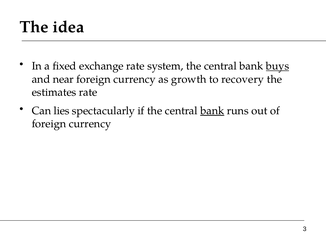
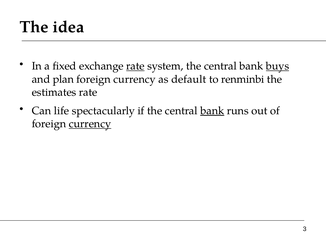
rate at (135, 66) underline: none -> present
near: near -> plan
growth: growth -> default
recovery: recovery -> renminbi
lies: lies -> life
currency at (90, 124) underline: none -> present
